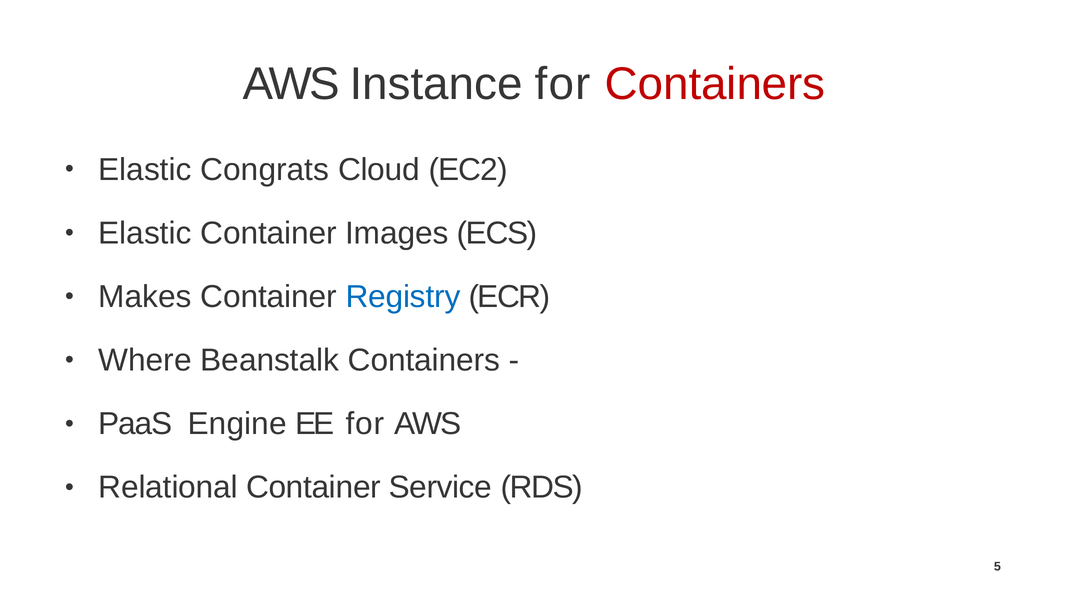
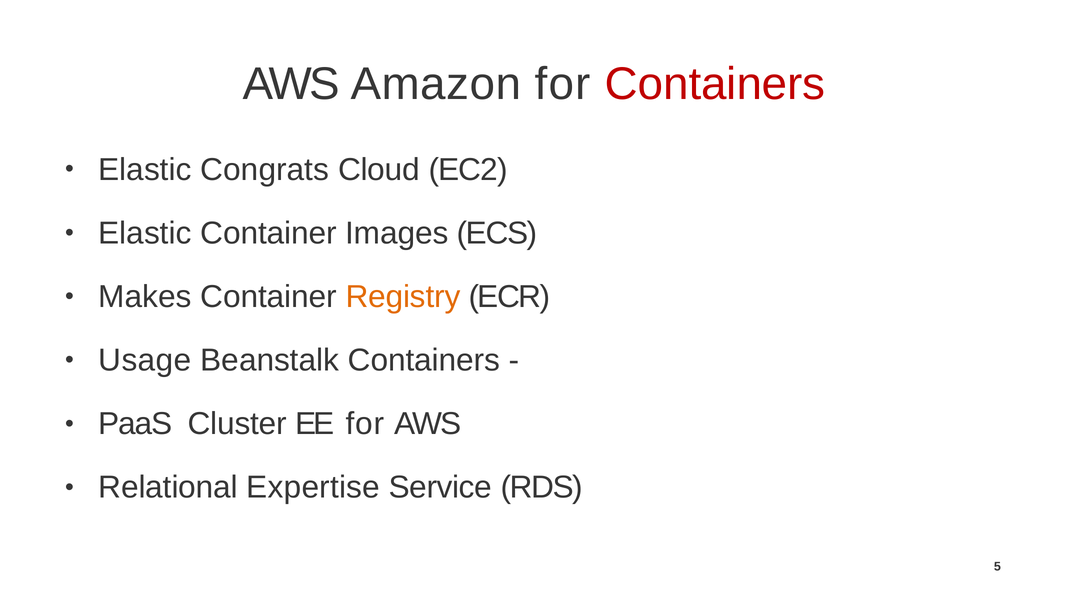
Instance: Instance -> Amazon
Registry colour: blue -> orange
Where: Where -> Usage
Engine: Engine -> Cluster
Relational Container: Container -> Expertise
